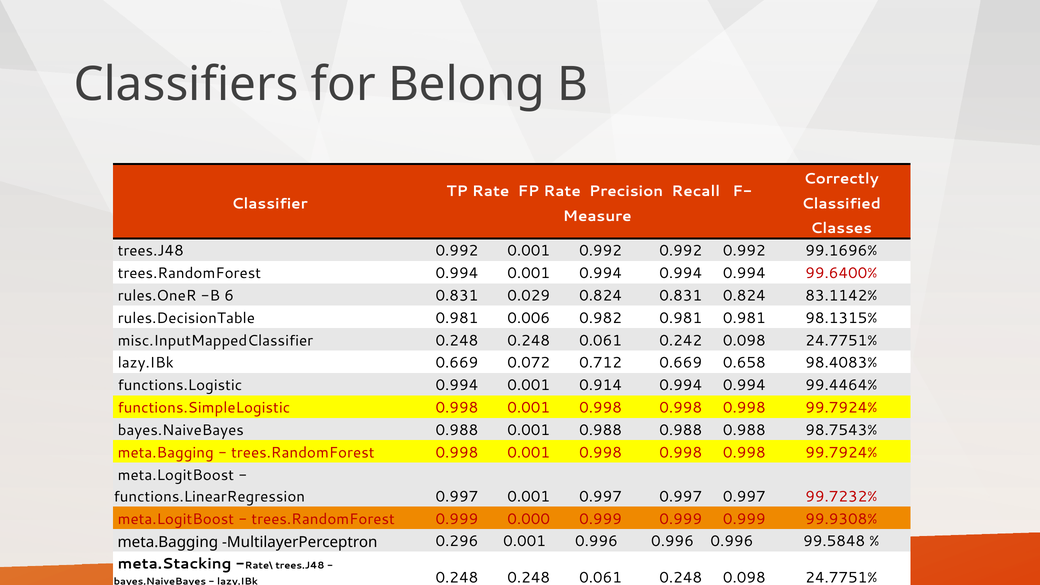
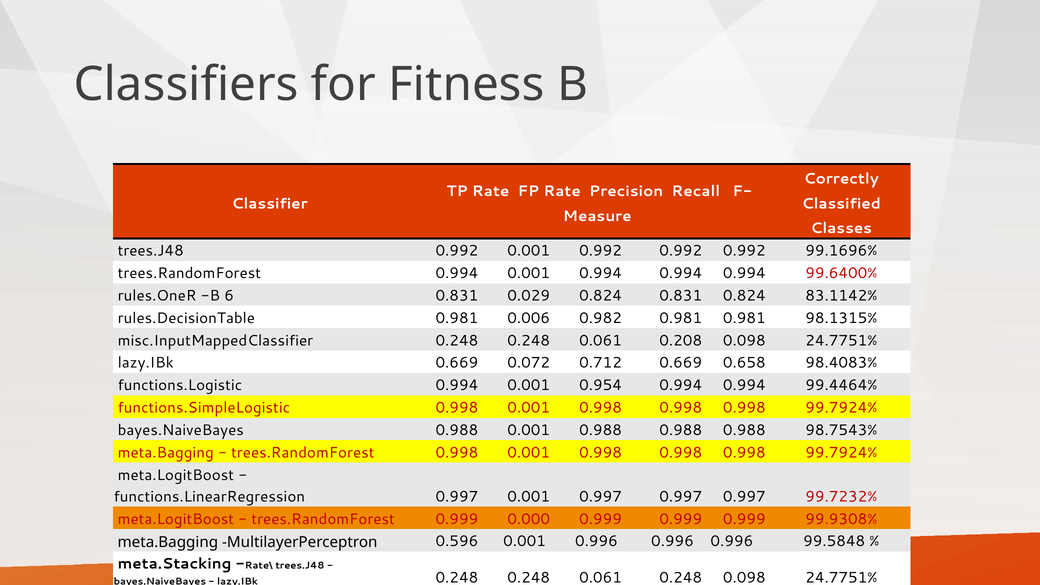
Belong: Belong -> Fitness
0.242: 0.242 -> 0.208
0.914: 0.914 -> 0.954
0.296: 0.296 -> 0.596
